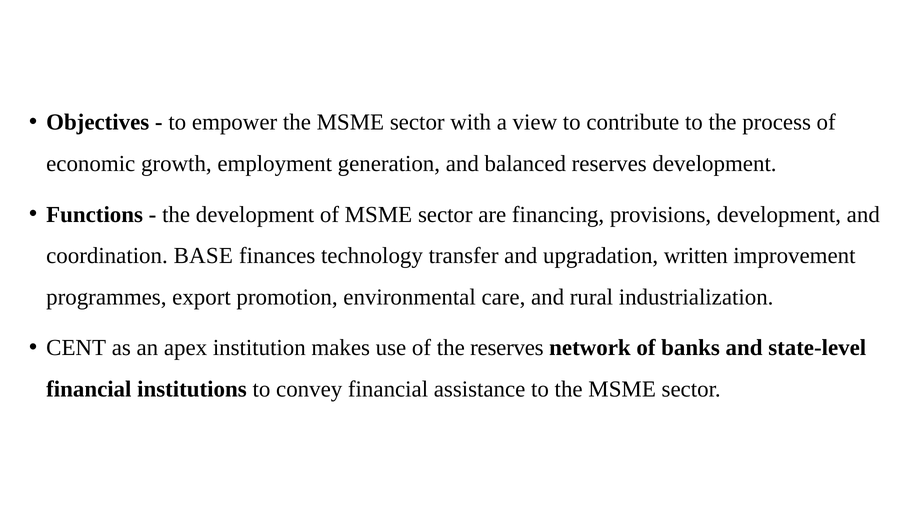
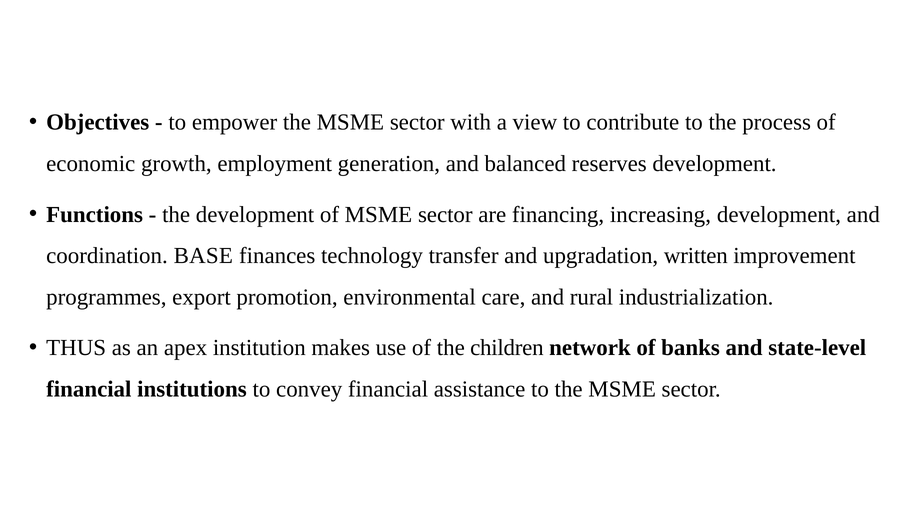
provisions: provisions -> increasing
CENT: CENT -> THUS
the reserves: reserves -> children
